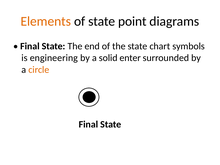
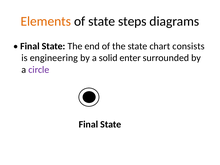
point: point -> steps
symbols: symbols -> consists
circle colour: orange -> purple
